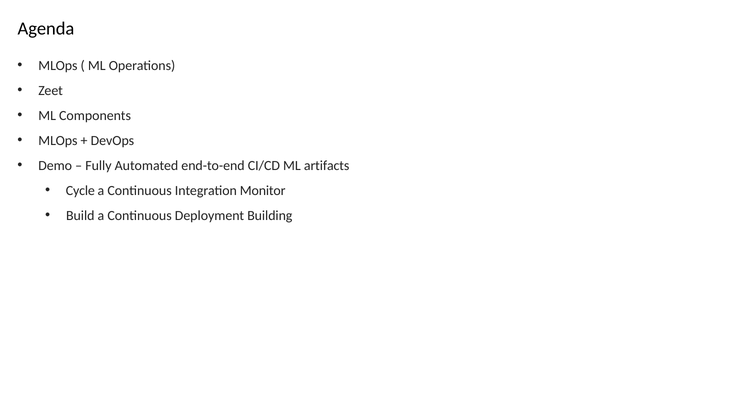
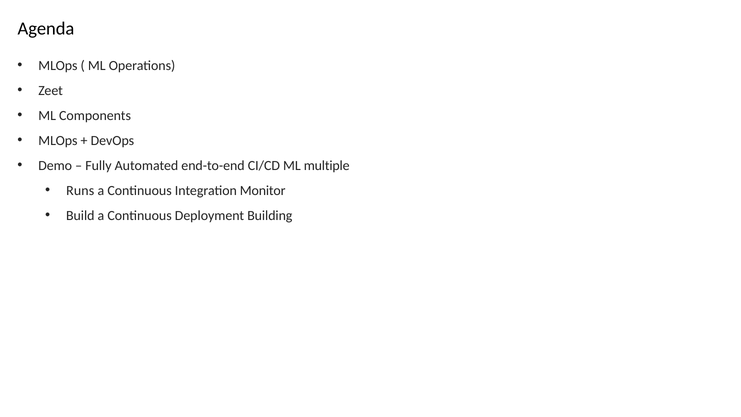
artifacts: artifacts -> multiple
Cycle: Cycle -> Runs
